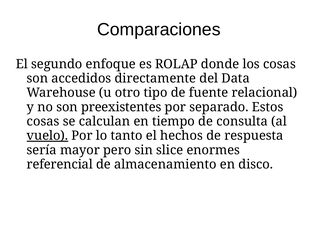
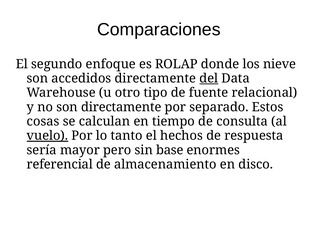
los cosas: cosas -> nieve
del underline: none -> present
son preexistentes: preexistentes -> directamente
slice: slice -> base
